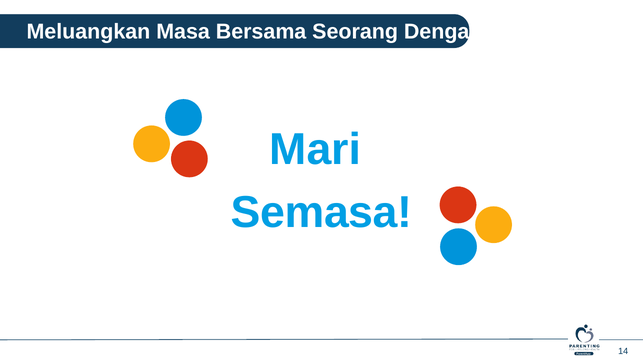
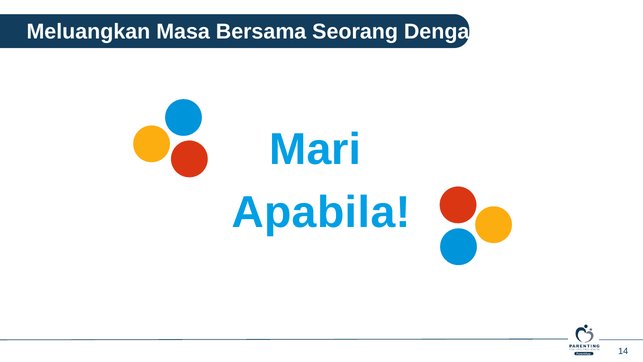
Semasa: Semasa -> Apabila
